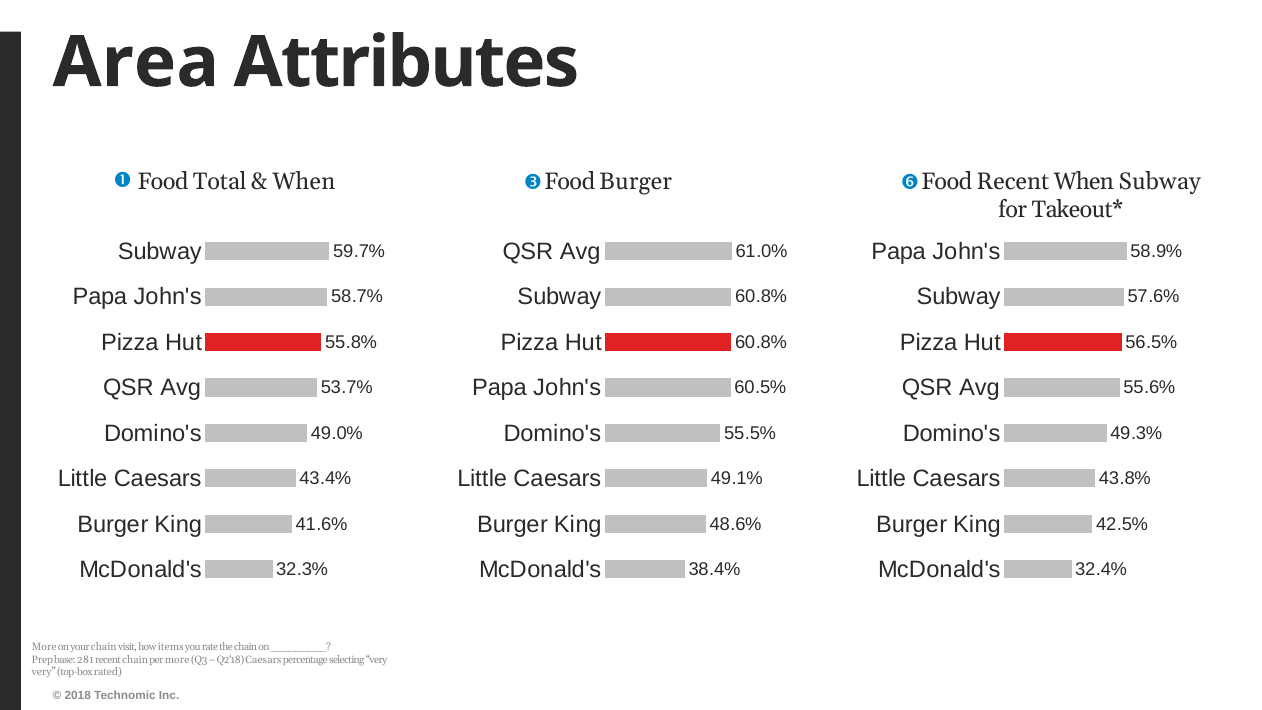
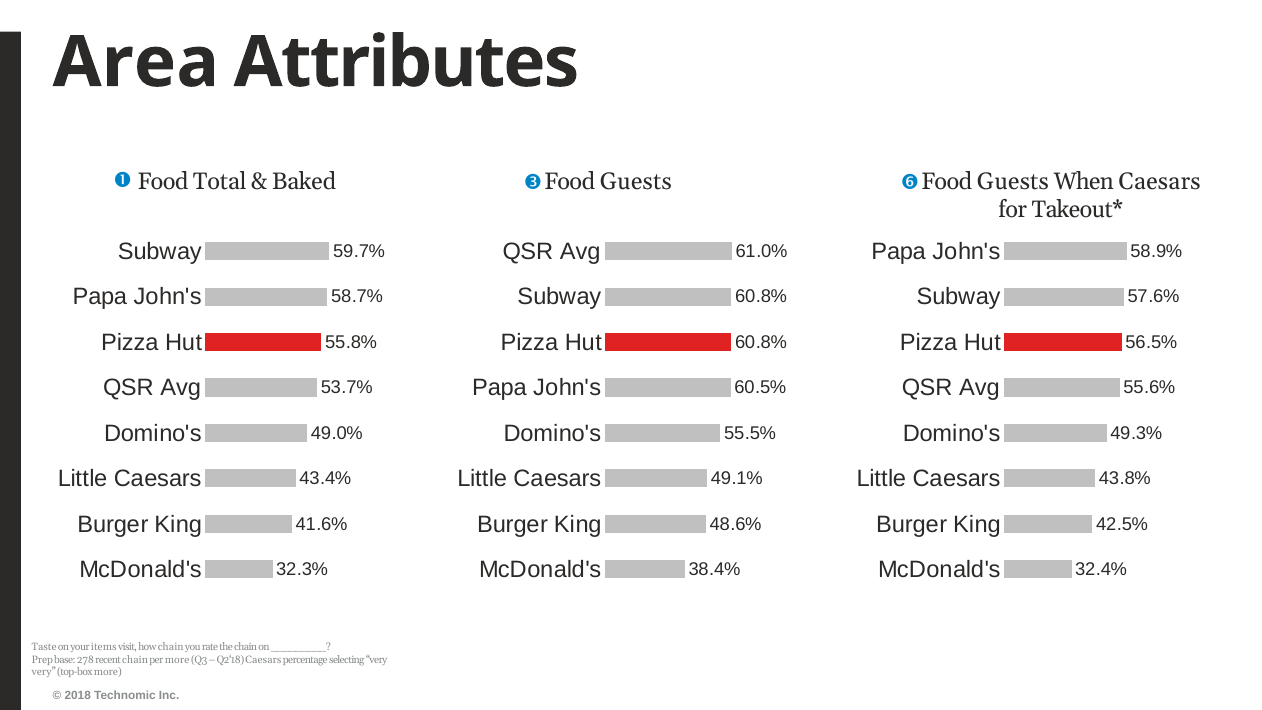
When at (304, 181): When -> Baked
Burger at (636, 181): Burger -> Guests
Recent at (1013, 181): Recent -> Guests
When Subway: Subway -> Caesars
More at (44, 647): More -> Taste
your chain: chain -> items
how items: items -> chain
281: 281 -> 278
top-box rated: rated -> more
